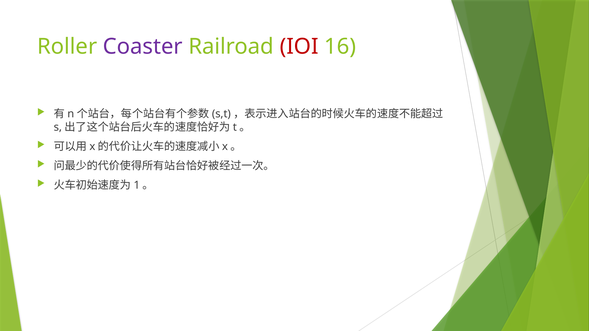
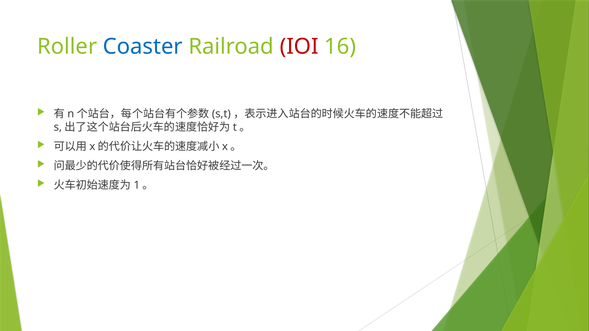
Coaster colour: purple -> blue
